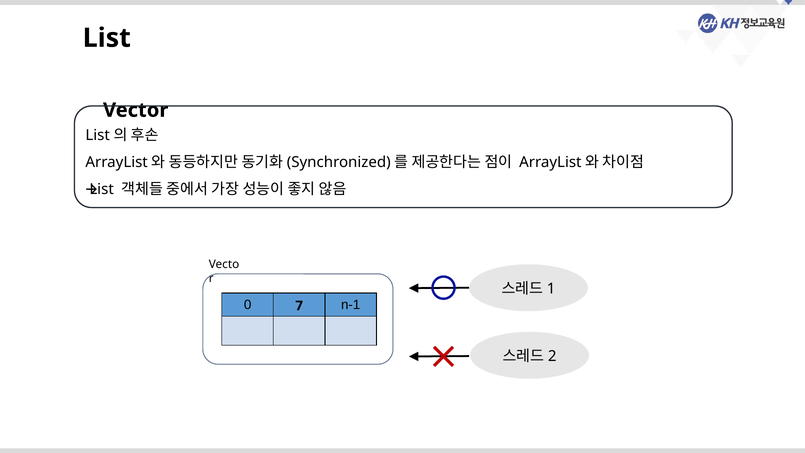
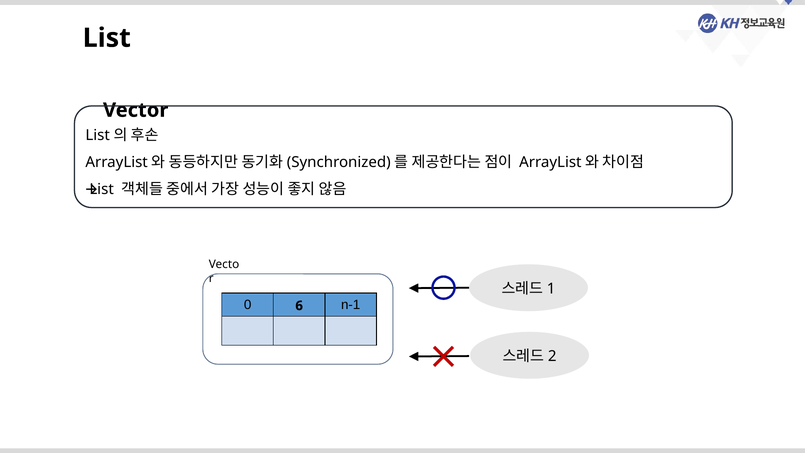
7: 7 -> 6
